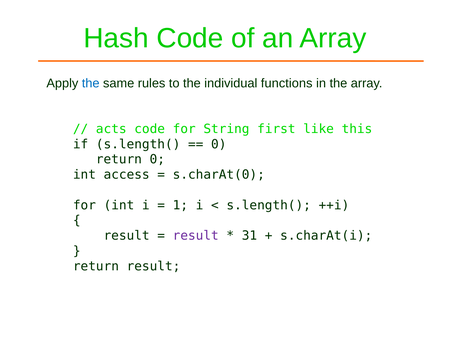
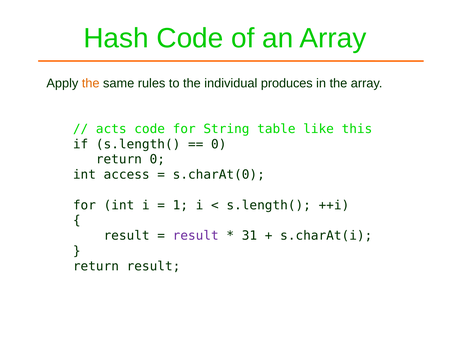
the at (91, 83) colour: blue -> orange
functions: functions -> produces
first: first -> table
